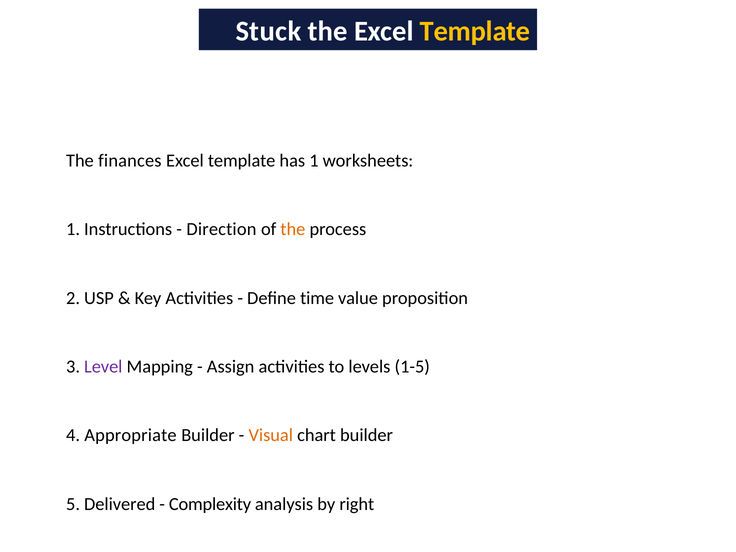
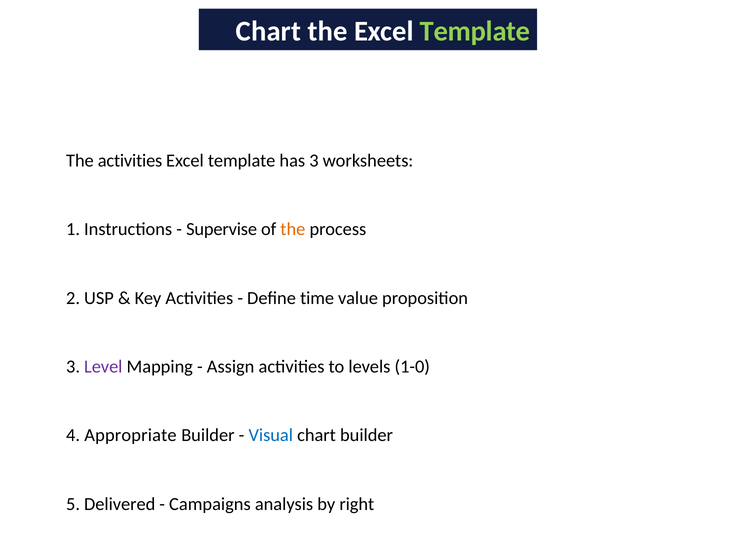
Stuck at (268, 31): Stuck -> Chart
Template at (475, 31) colour: yellow -> light green
The finances: finances -> activities
has 1: 1 -> 3
Direction: Direction -> Supervise
1-5: 1-5 -> 1-0
Visual colour: orange -> blue
Complexity: Complexity -> Campaigns
